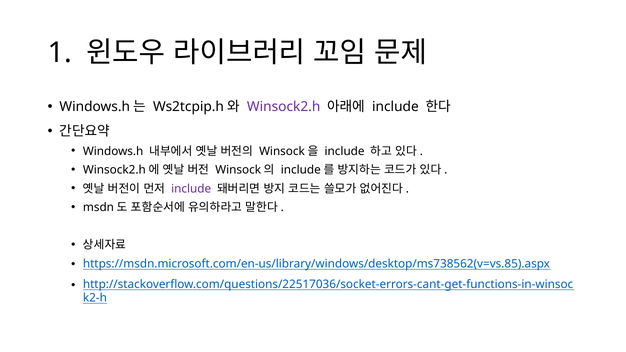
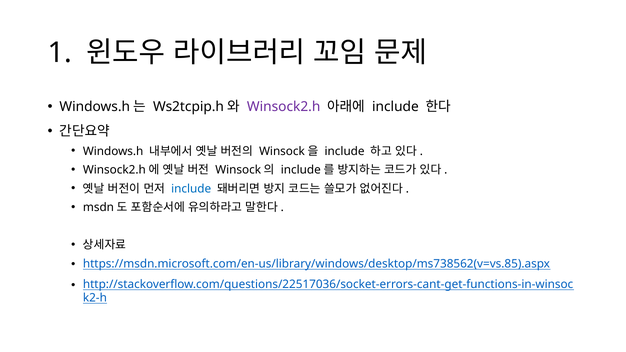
include at (191, 189) colour: purple -> blue
